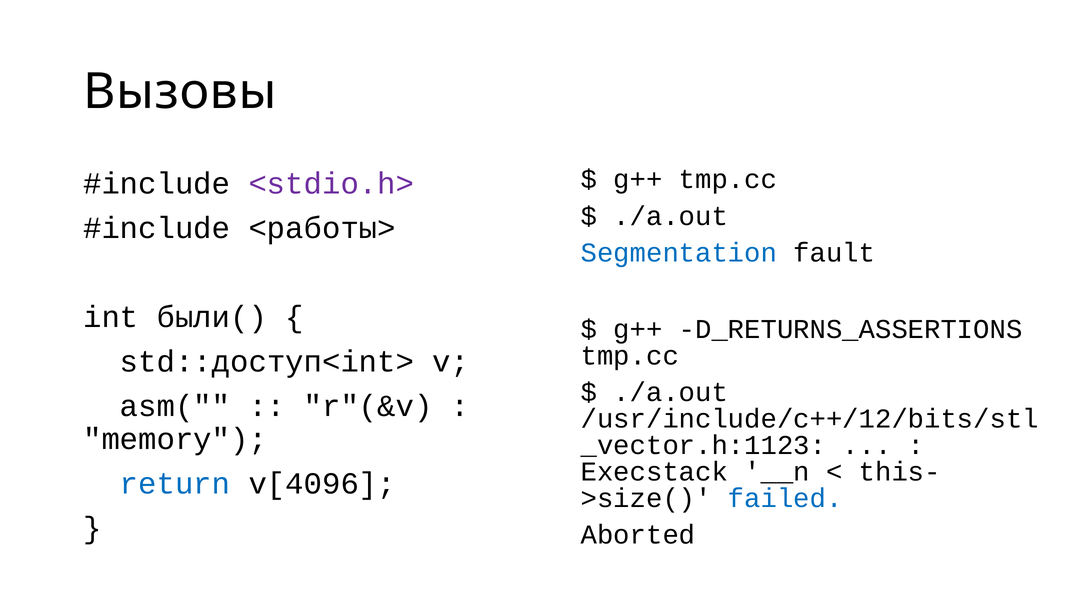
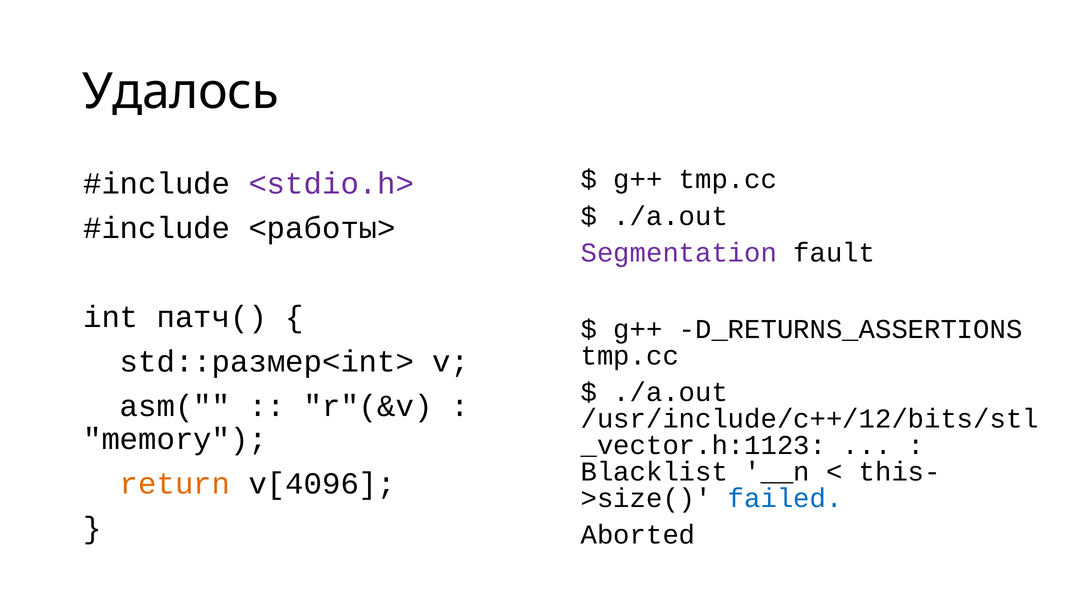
Вызовы: Вызовы -> Удалось
Segmentation colour: blue -> purple
были(: были( -> патч(
std::доступ<int>: std::доступ<int> -> std::размер<int>
Execstack: Execstack -> Blacklist
return colour: blue -> orange
